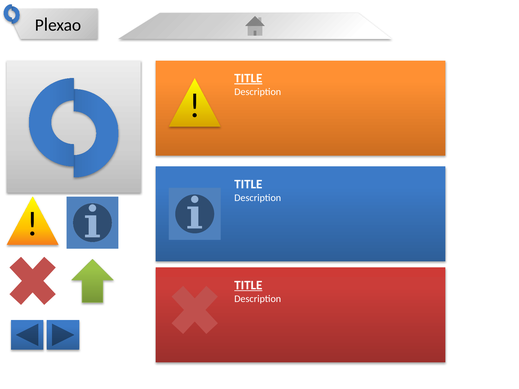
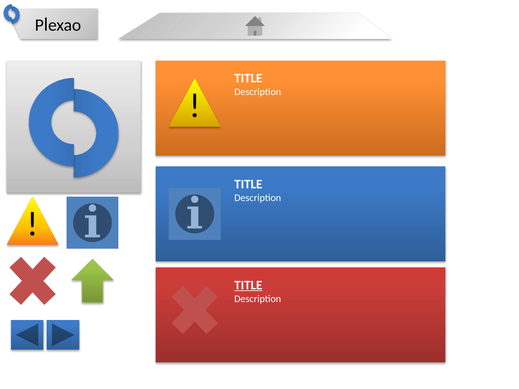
TITLE at (248, 78) underline: present -> none
